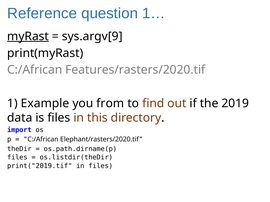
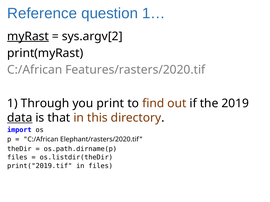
sys.argv[9: sys.argv[9 -> sys.argv[2
Example: Example -> Through
from: from -> print
data underline: none -> present
is files: files -> that
